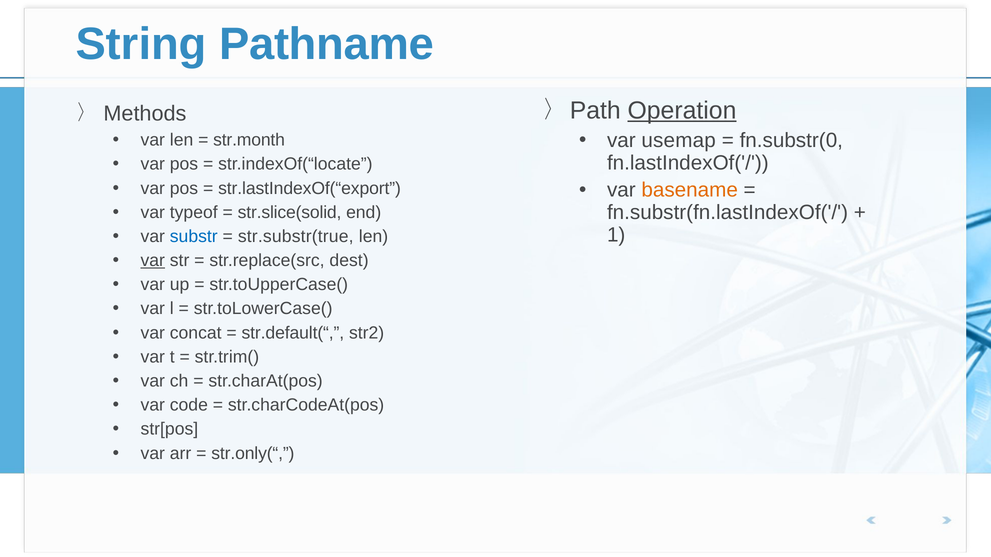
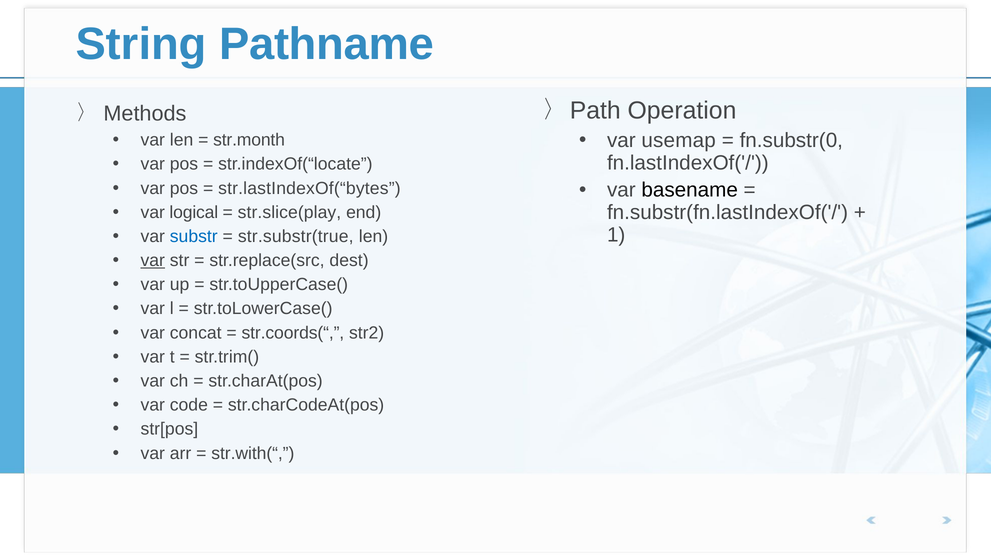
Operation underline: present -> none
str.lastIndexOf(“export: str.lastIndexOf(“export -> str.lastIndexOf(“bytes
basename colour: orange -> black
typeof: typeof -> logical
str.slice(solid: str.slice(solid -> str.slice(play
str.default(“: str.default(“ -> str.coords(“
str.only(“: str.only(“ -> str.with(“
